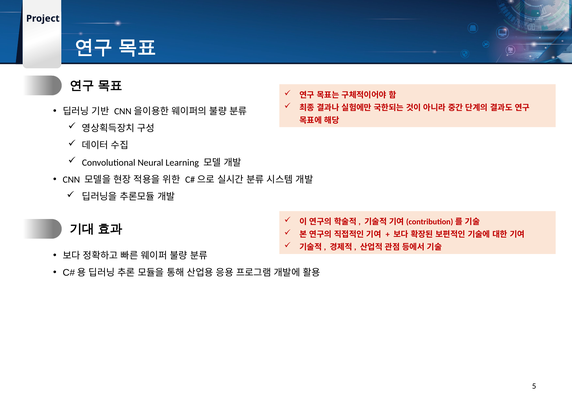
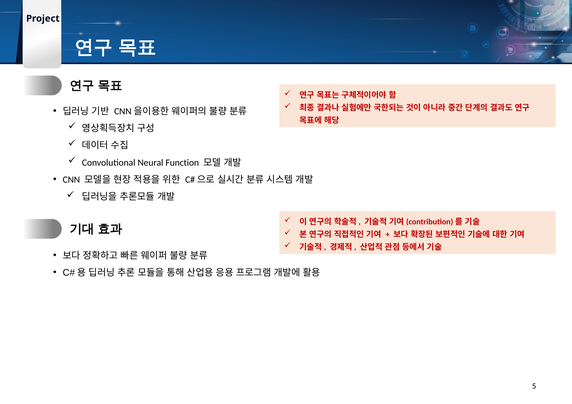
Learning: Learning -> Function
